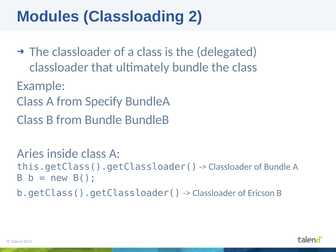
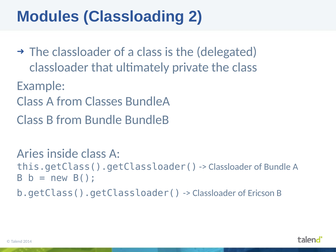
ultimately bundle: bundle -> private
Specify: Specify -> Classes
